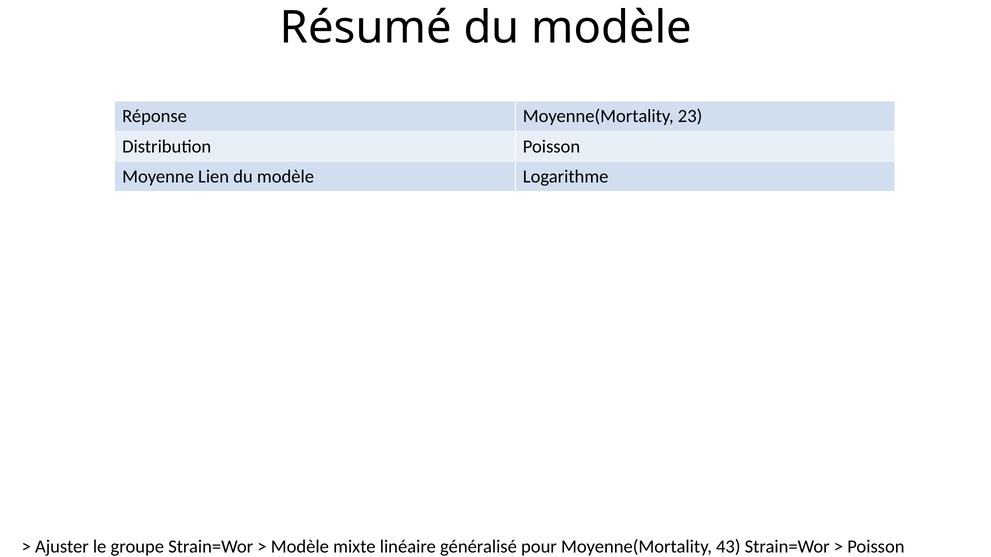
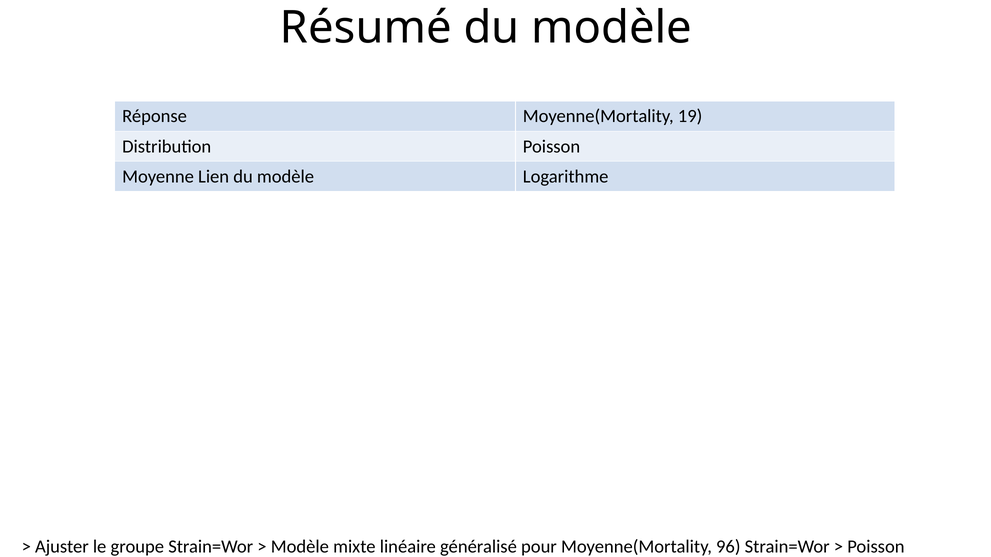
23: 23 -> 19
43: 43 -> 96
